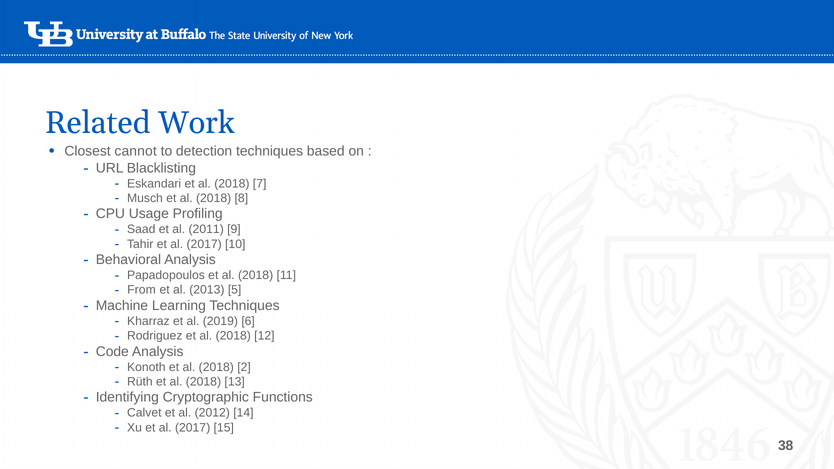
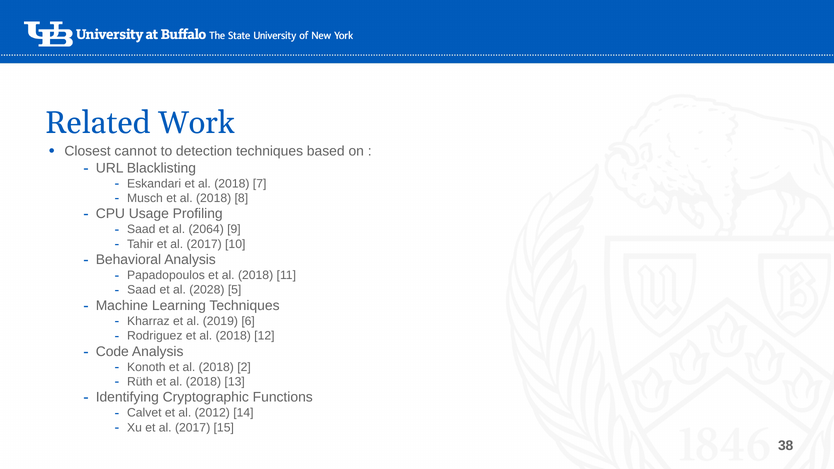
2011: 2011 -> 2064
From at (142, 290): From -> Saad
2013: 2013 -> 2028
